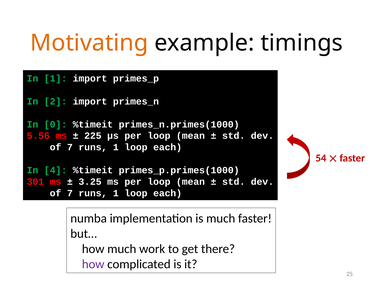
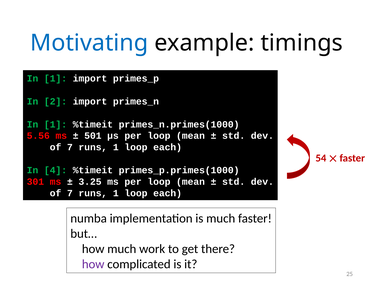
Motivating colour: orange -> blue
0 at (56, 124): 0 -> 1
225: 225 -> 501
